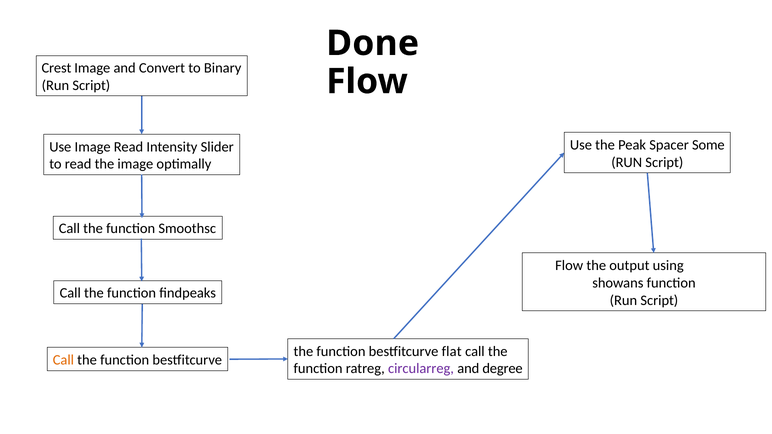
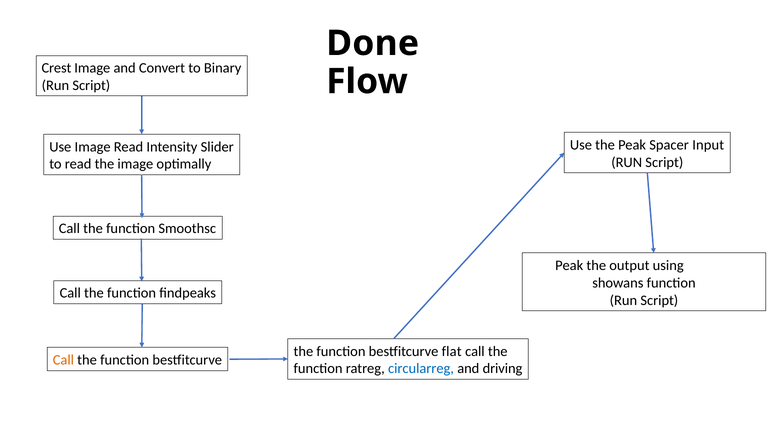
Some: Some -> Input
Flow at (569, 266): Flow -> Peak
circularreg colour: purple -> blue
degree: degree -> driving
